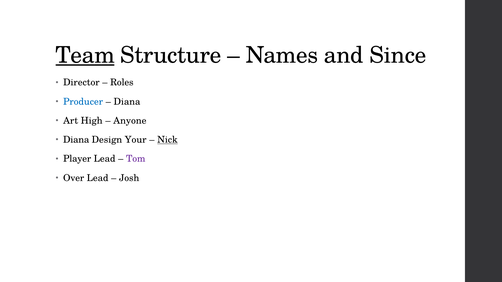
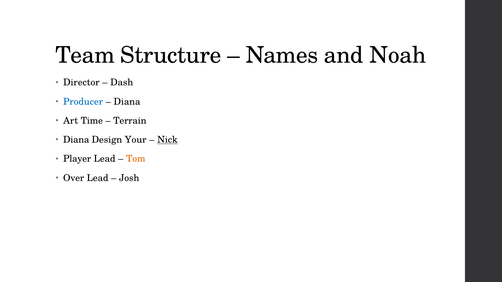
Team underline: present -> none
Since: Since -> Noah
Roles: Roles -> Dash
High: High -> Time
Anyone: Anyone -> Terrain
Tom colour: purple -> orange
